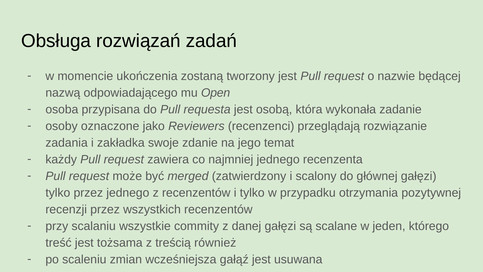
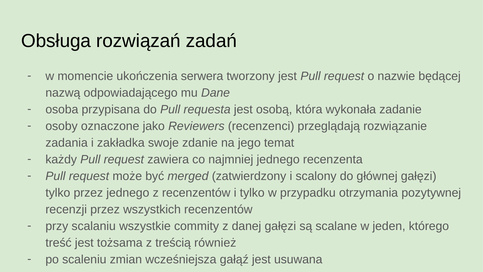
zostaną: zostaną -> serwera
Open: Open -> Dane
